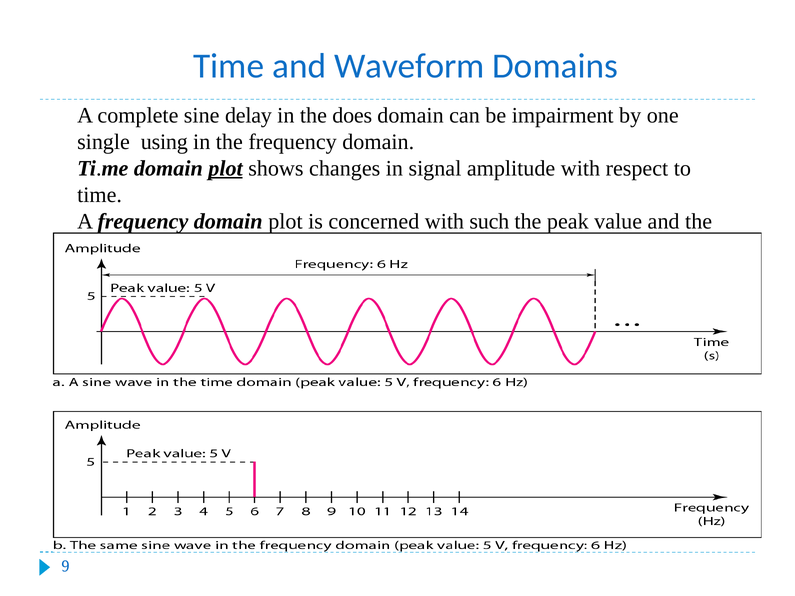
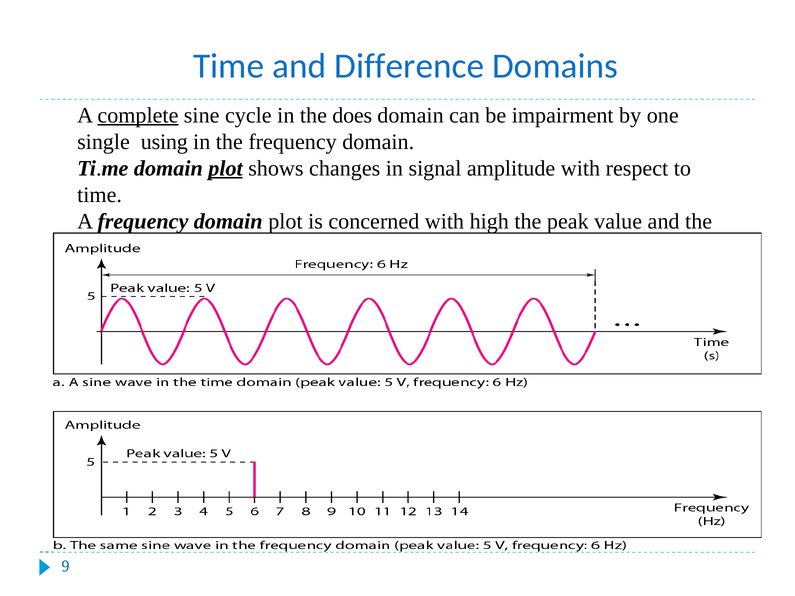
Waveform: Waveform -> Difference
complete underline: none -> present
delay: delay -> cycle
such: such -> high
